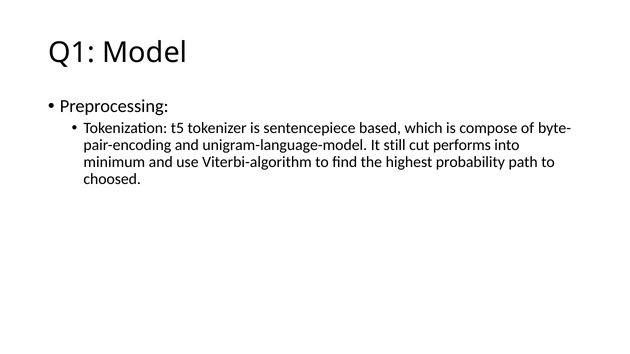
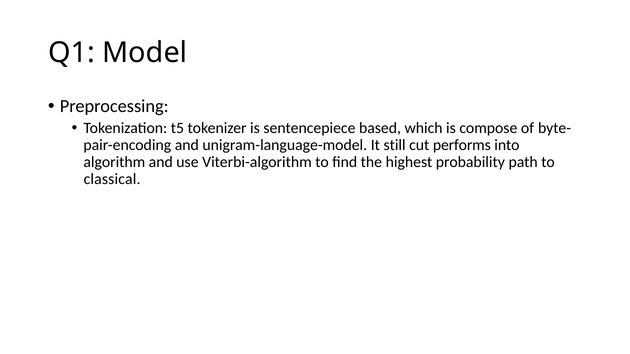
minimum: minimum -> algorithm
choosed: choosed -> classical
